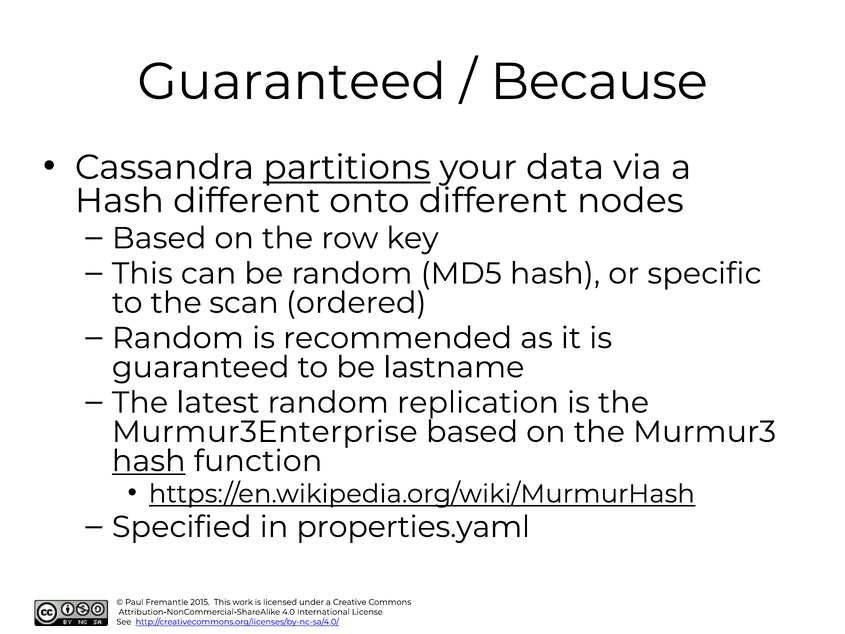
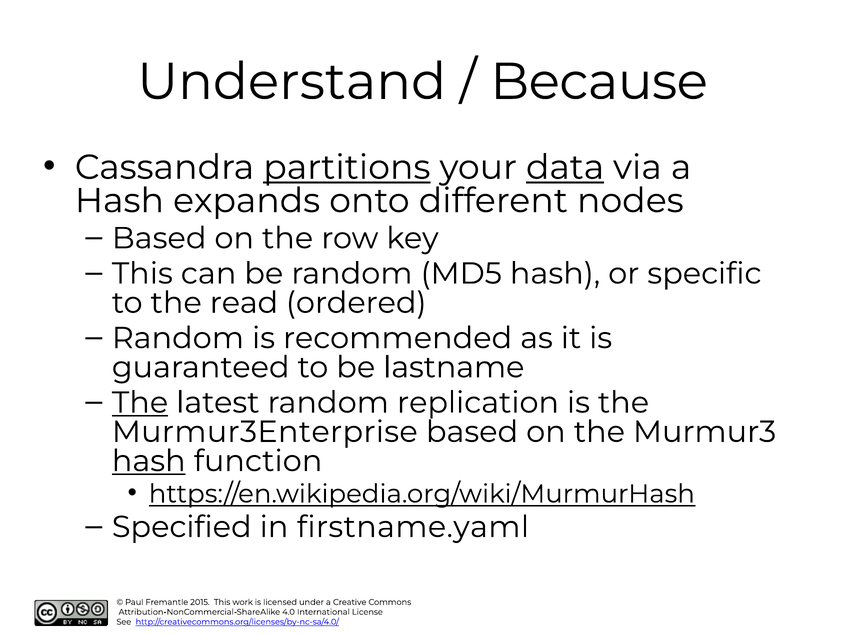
Guaranteed at (292, 82): Guaranteed -> Understand
data underline: none -> present
Hash different: different -> expands
scan: scan -> read
The at (140, 402) underline: none -> present
properties.yaml: properties.yaml -> firstname.yaml
